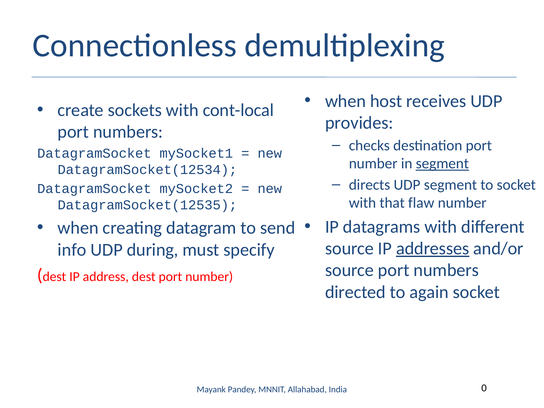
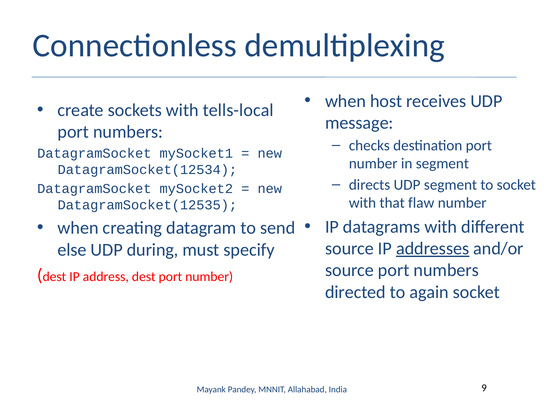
cont-local: cont-local -> tells-local
provides: provides -> message
segment at (442, 164) underline: present -> none
info: info -> else
0: 0 -> 9
